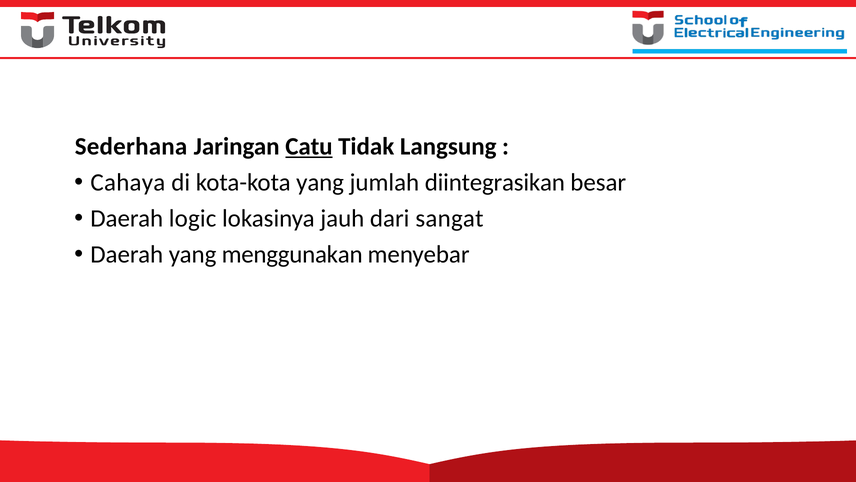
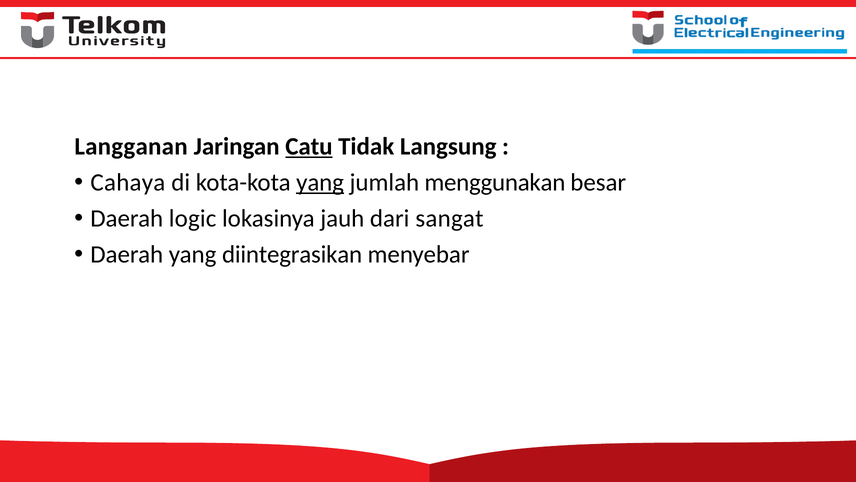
Sederhana: Sederhana -> Langganan
yang at (320, 182) underline: none -> present
diintegrasikan: diintegrasikan -> menggunakan
menggunakan: menggunakan -> diintegrasikan
